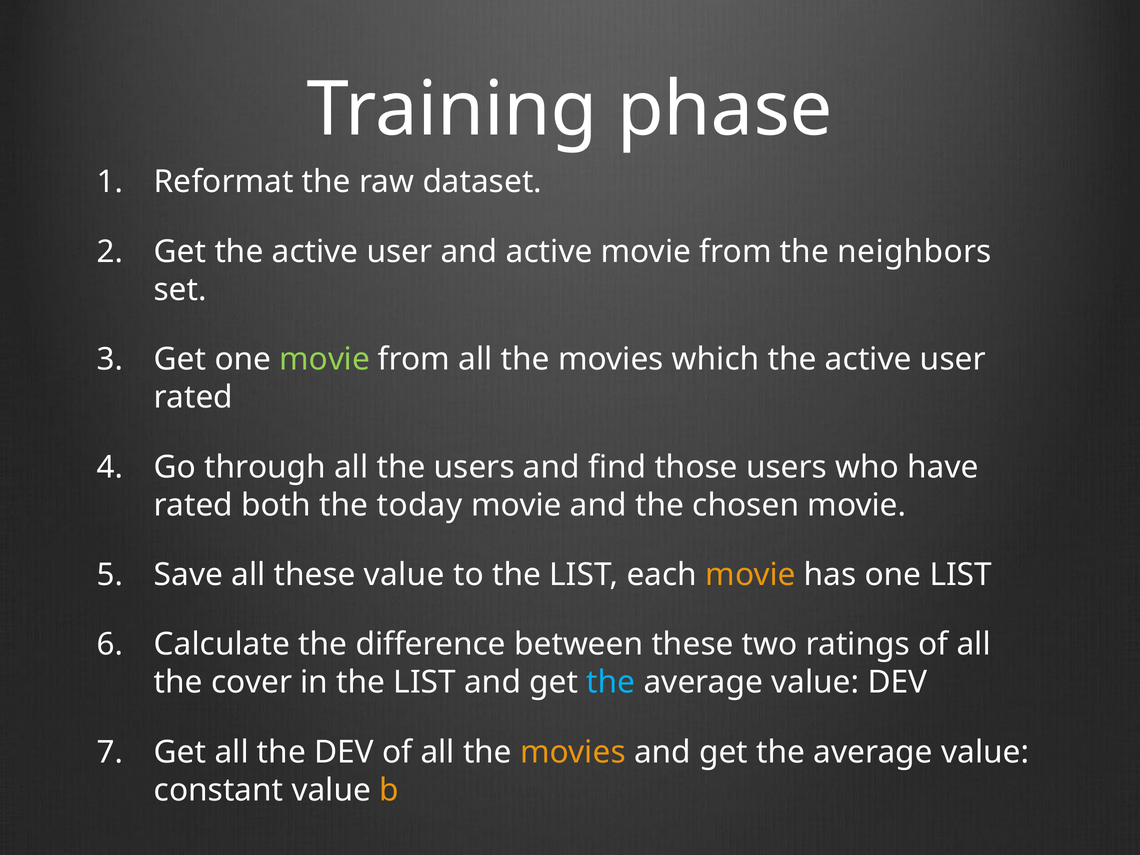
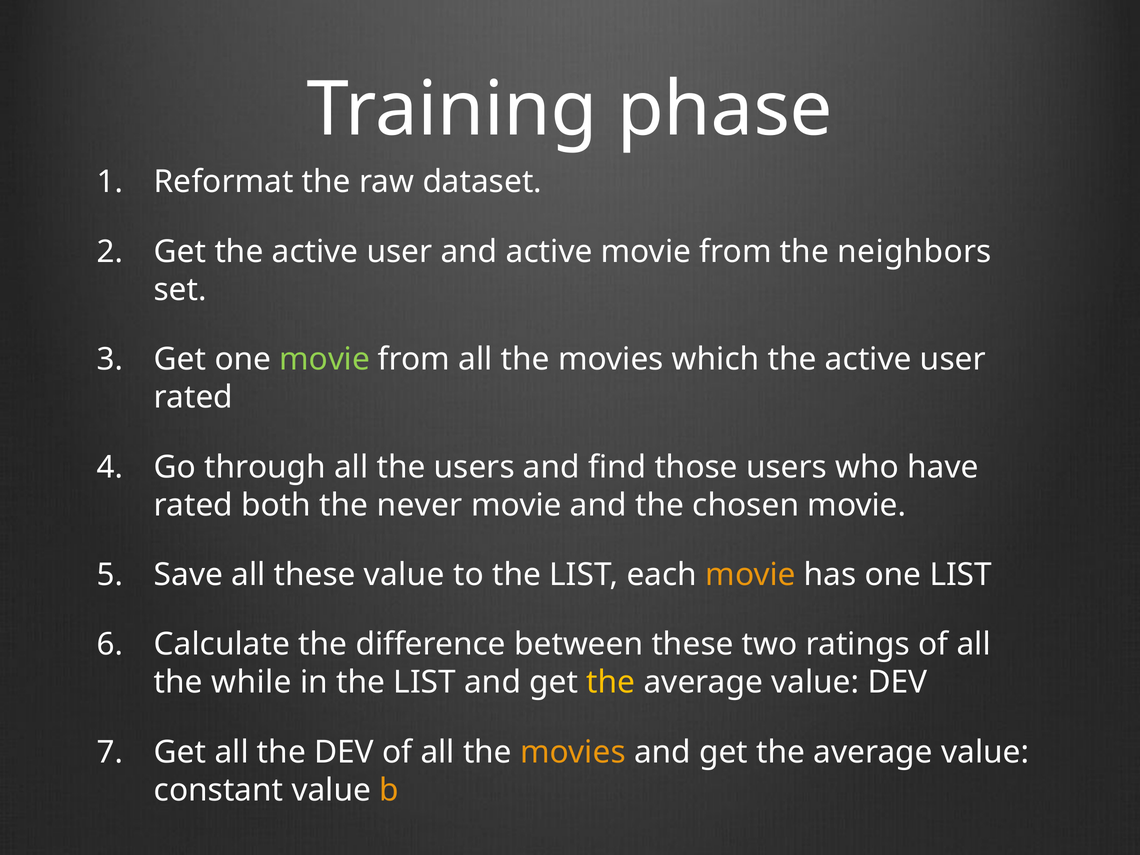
today: today -> never
cover: cover -> while
the at (611, 683) colour: light blue -> yellow
